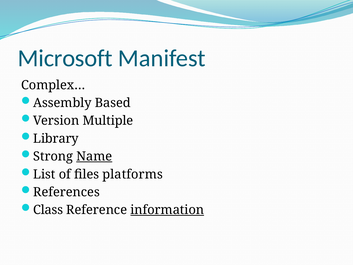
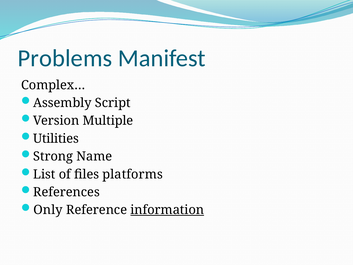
Microsoft: Microsoft -> Problems
Based: Based -> Script
Library: Library -> Utilities
Name underline: present -> none
Class: Class -> Only
